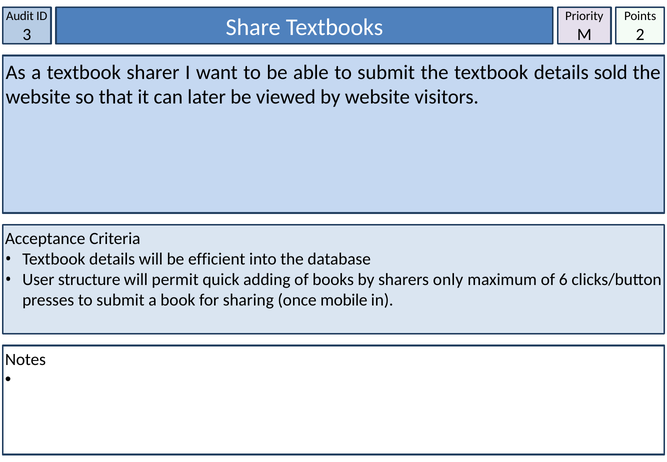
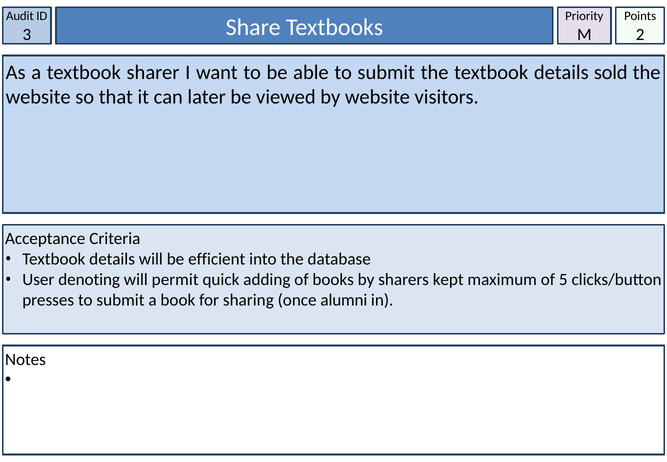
structure: structure -> denoting
only: only -> kept
6: 6 -> 5
mobile: mobile -> alumni
